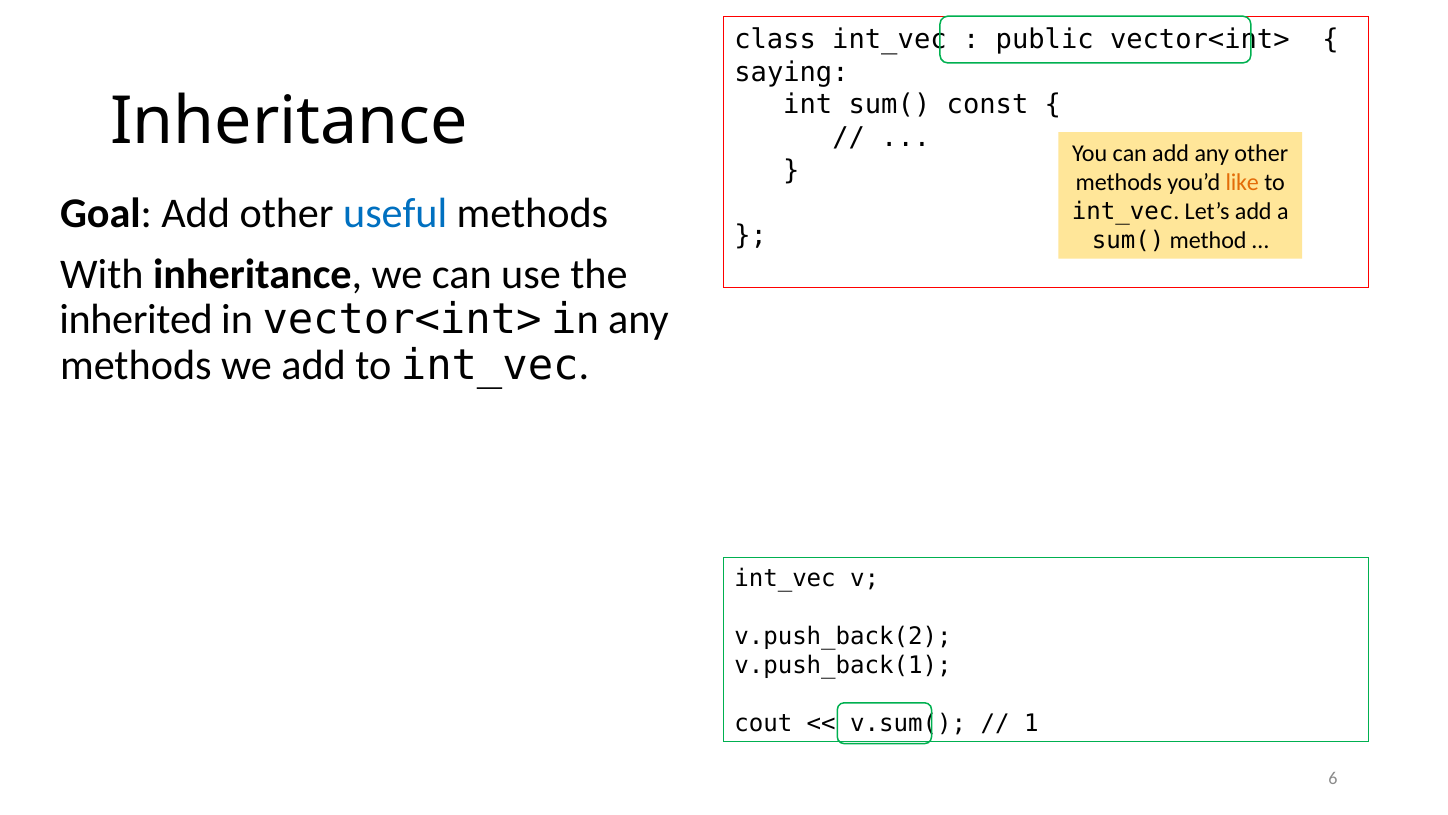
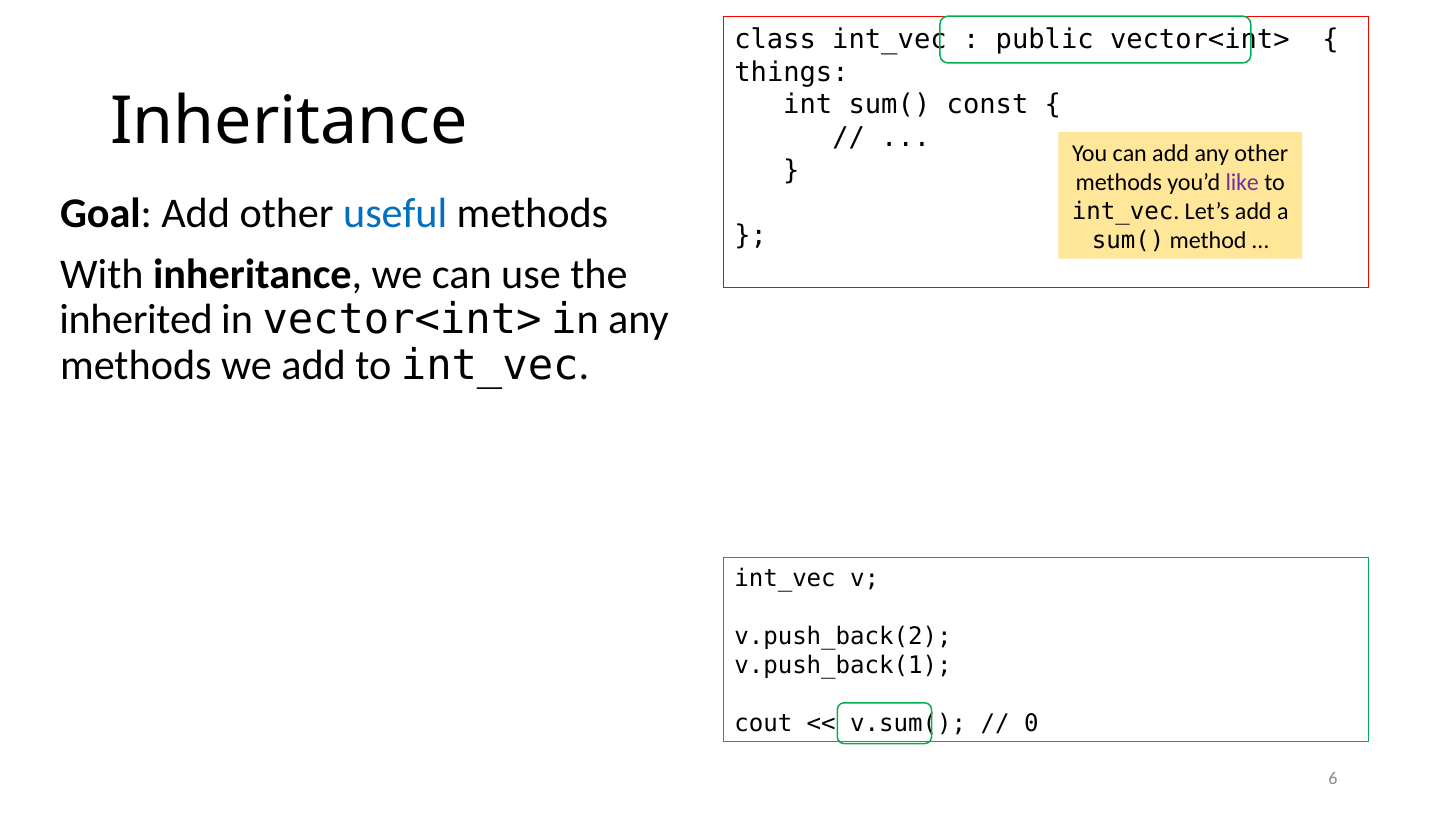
saying: saying -> things
like colour: orange -> purple
1: 1 -> 0
